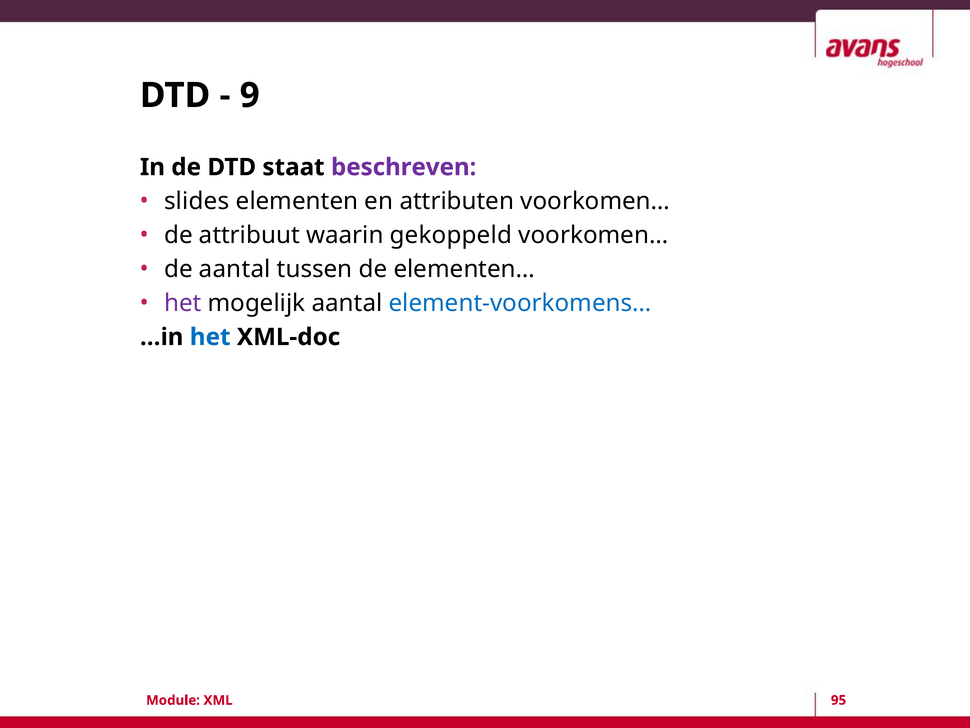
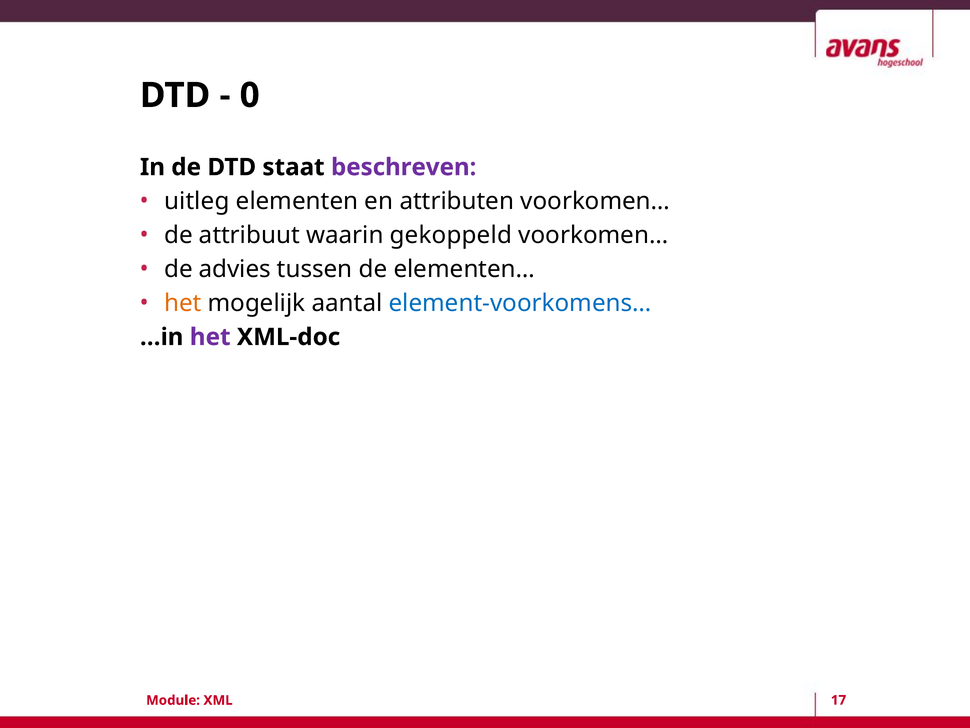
9: 9 -> 0
slides: slides -> uitleg
de aantal: aantal -> advies
het at (183, 303) colour: purple -> orange
het at (210, 337) colour: blue -> purple
95: 95 -> 17
